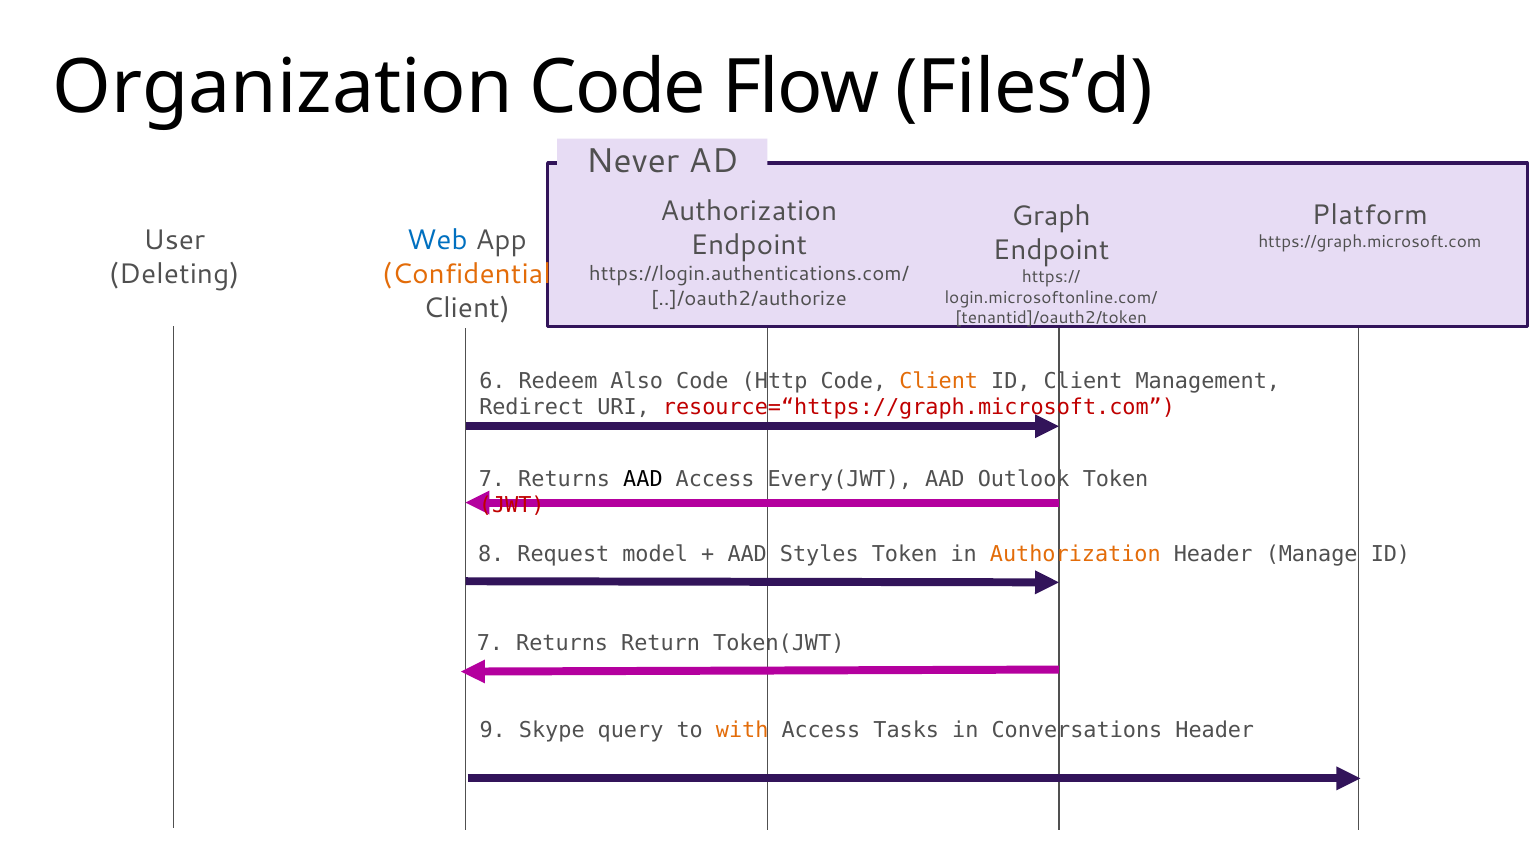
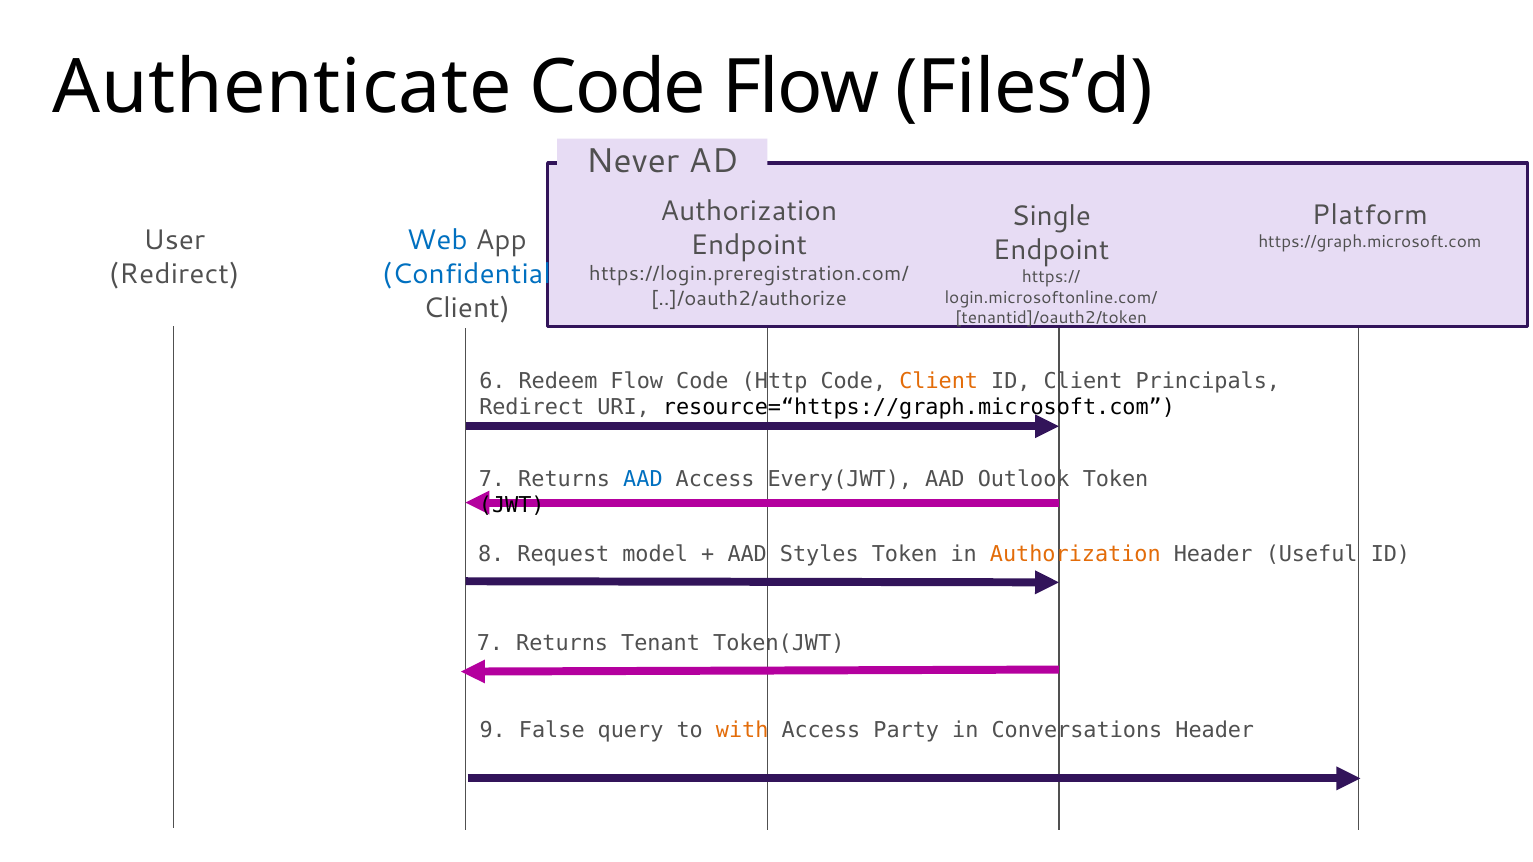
Organization: Organization -> Authenticate
Graph: Graph -> Single
Confidential colour: orange -> blue
Deleting at (174, 275): Deleting -> Redirect
https://login.authentications.com/: https://login.authentications.com/ -> https://login.preregistration.com/
Redeem Also: Also -> Flow
Management: Management -> Principals
resource=“https://graph.microsoft.com colour: red -> black
AAD at (643, 479) colour: black -> blue
JWT colour: red -> black
Manage: Manage -> Useful
Return: Return -> Tenant
Skype: Skype -> False
Tasks: Tasks -> Party
